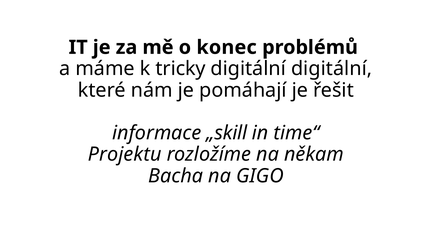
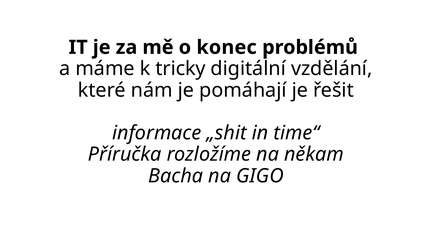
digitální digitální: digitální -> vzdělání
„skill: „skill -> „shit
Projektu: Projektu -> Příručka
